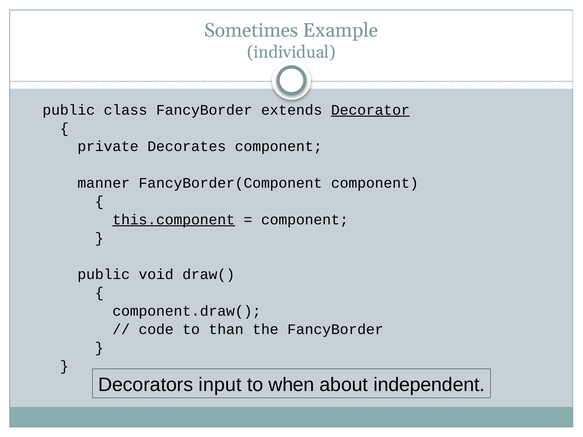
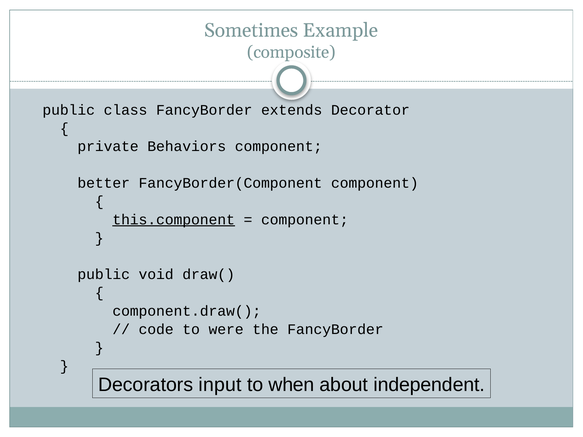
individual: individual -> composite
Decorator underline: present -> none
Decorates: Decorates -> Behaviors
manner: manner -> better
than: than -> were
